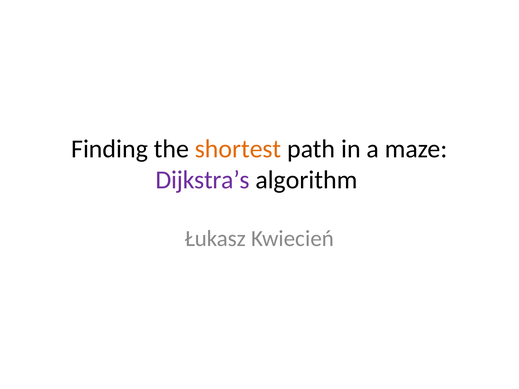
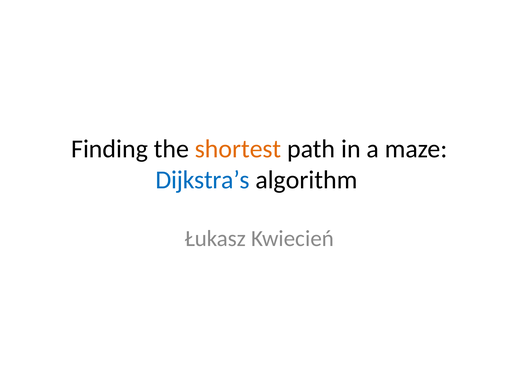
Dijkstra’s colour: purple -> blue
